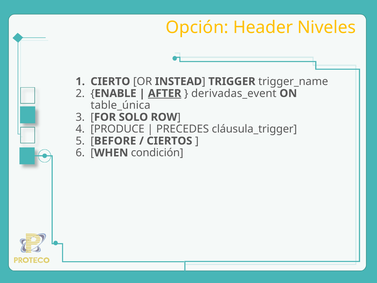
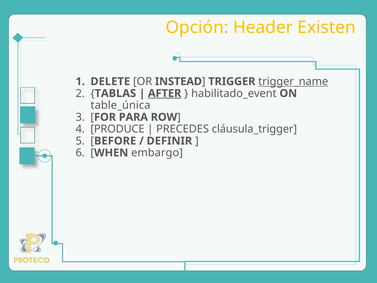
Niveles: Niveles -> Existen
CIERTO: CIERTO -> DELETE
trigger_name underline: none -> present
ENABLE: ENABLE -> TABLAS
derivadas_event: derivadas_event -> habilitado_event
SOLO: SOLO -> PARA
CIERTOS: CIERTOS -> DEFINIR
condición: condición -> embargo
